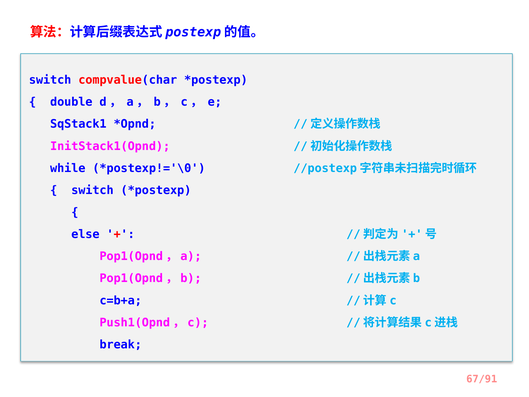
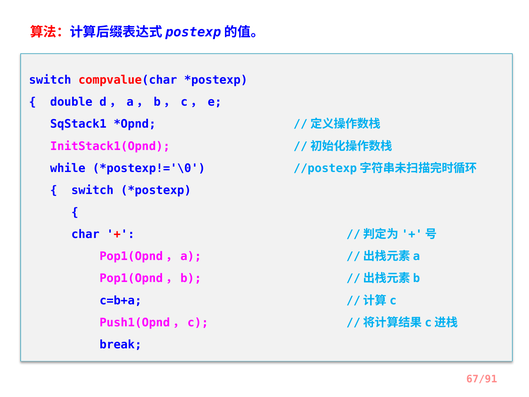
else: else -> char
